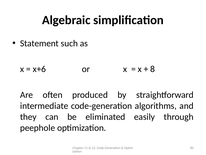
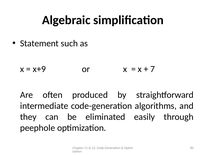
x+6: x+6 -> x+9
8: 8 -> 7
